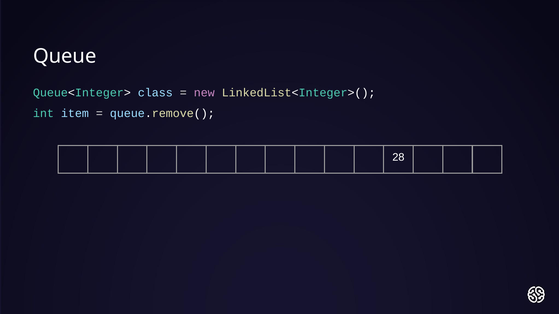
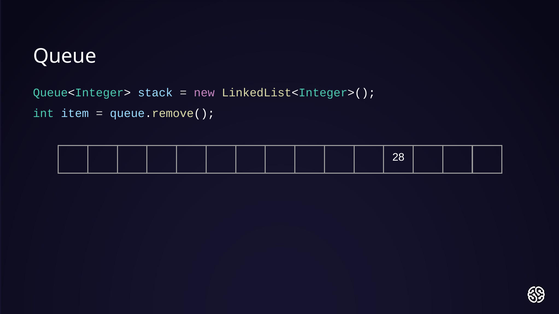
class: class -> stack
